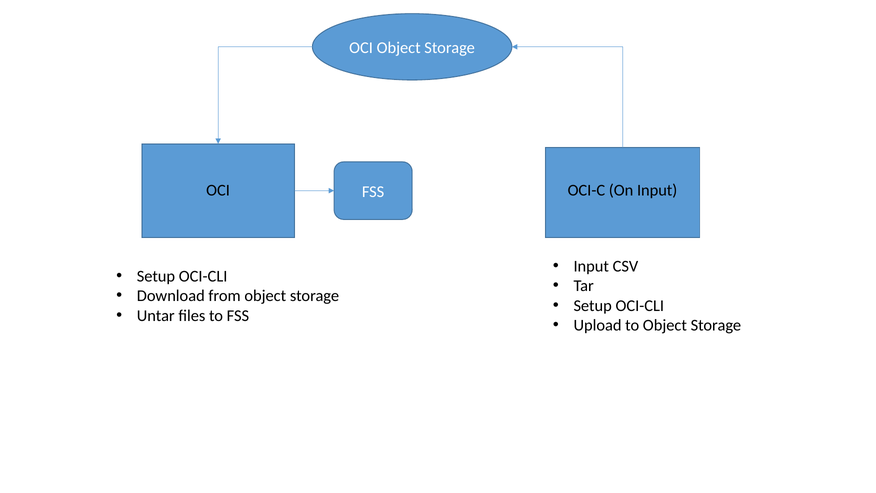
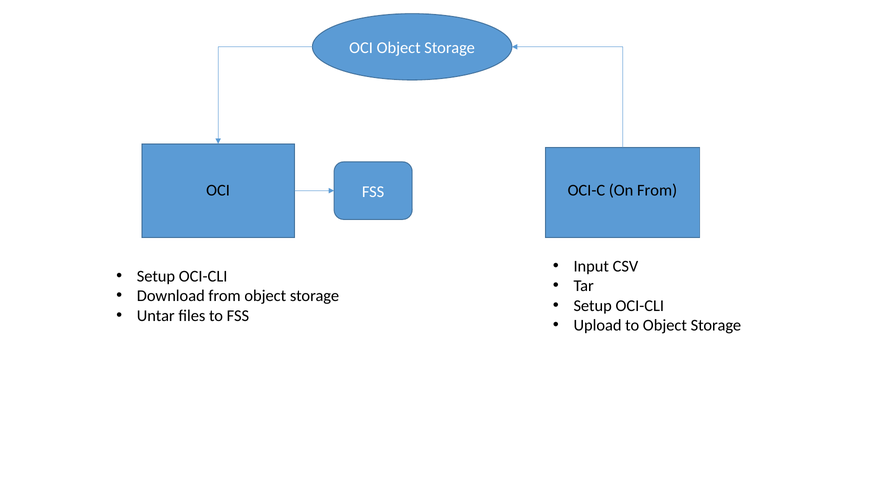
On Input: Input -> From
